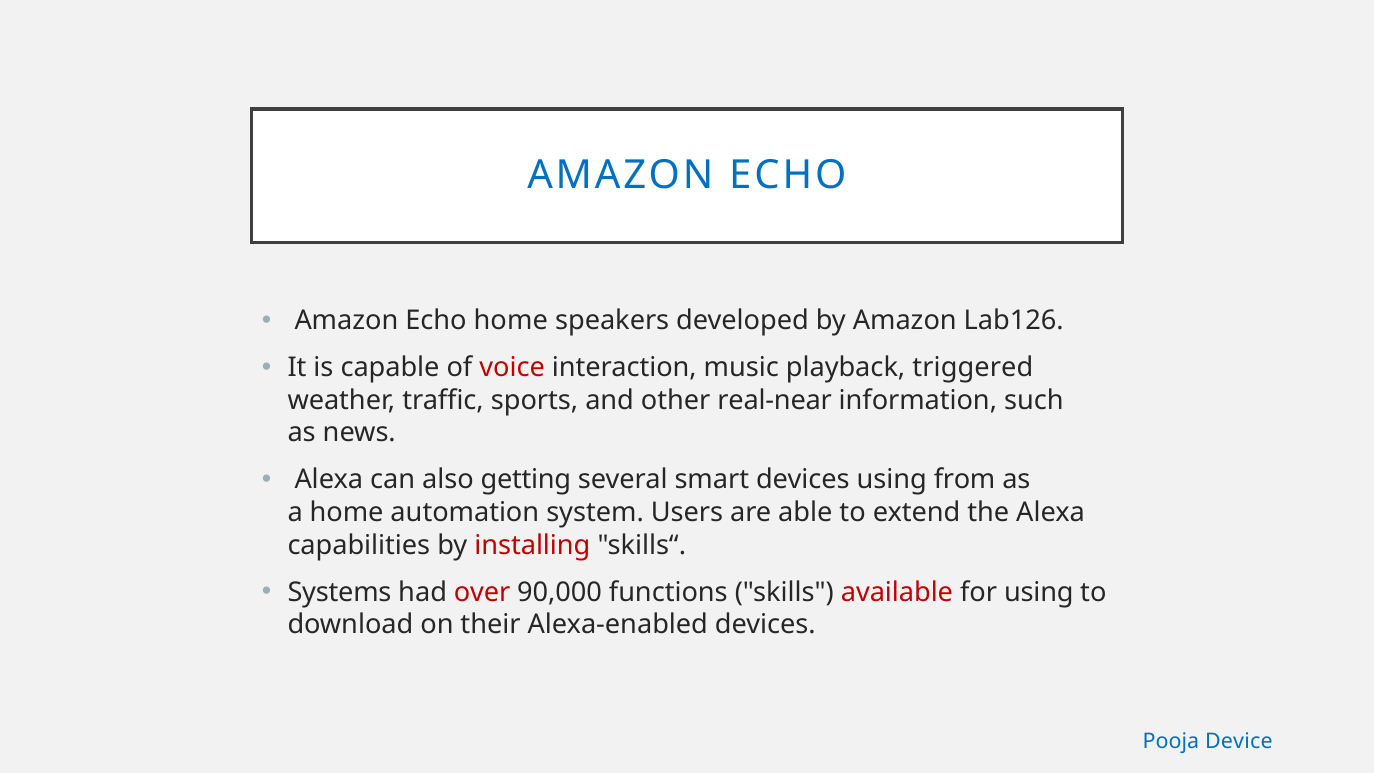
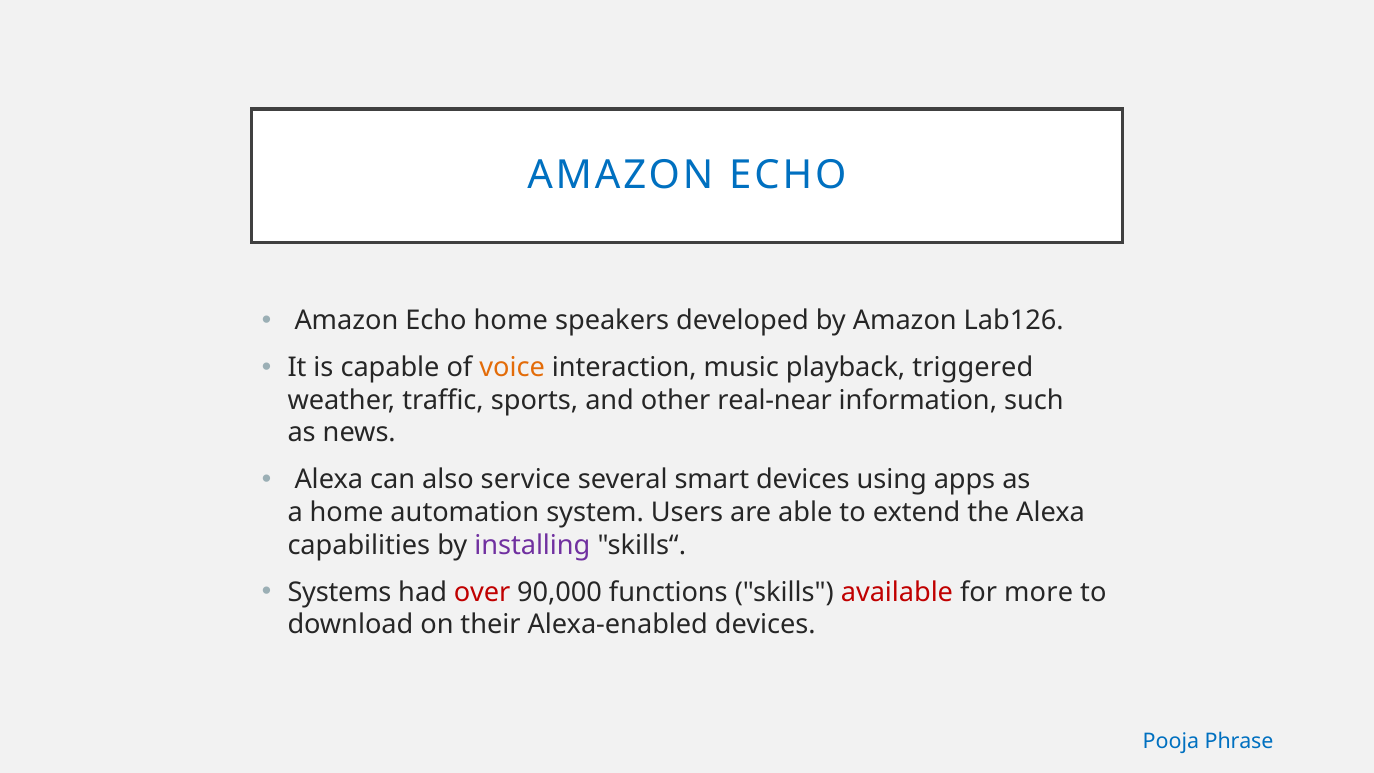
voice colour: red -> orange
getting: getting -> service
from: from -> apps
installing colour: red -> purple
for using: using -> more
Device: Device -> Phrase
